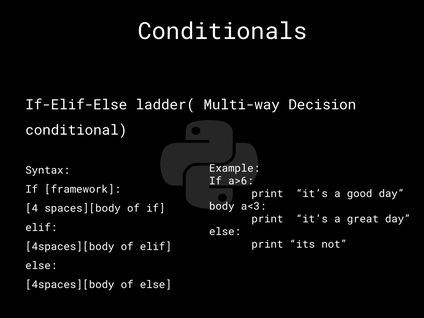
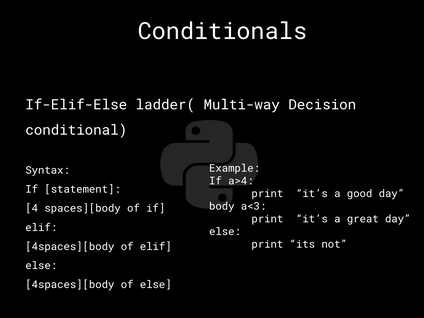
a>6: a>6 -> a>4
framework: framework -> statement
